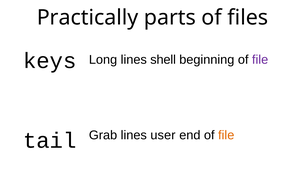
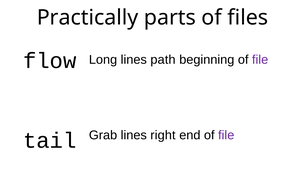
keys: keys -> flow
shell: shell -> path
user: user -> right
file at (226, 136) colour: orange -> purple
